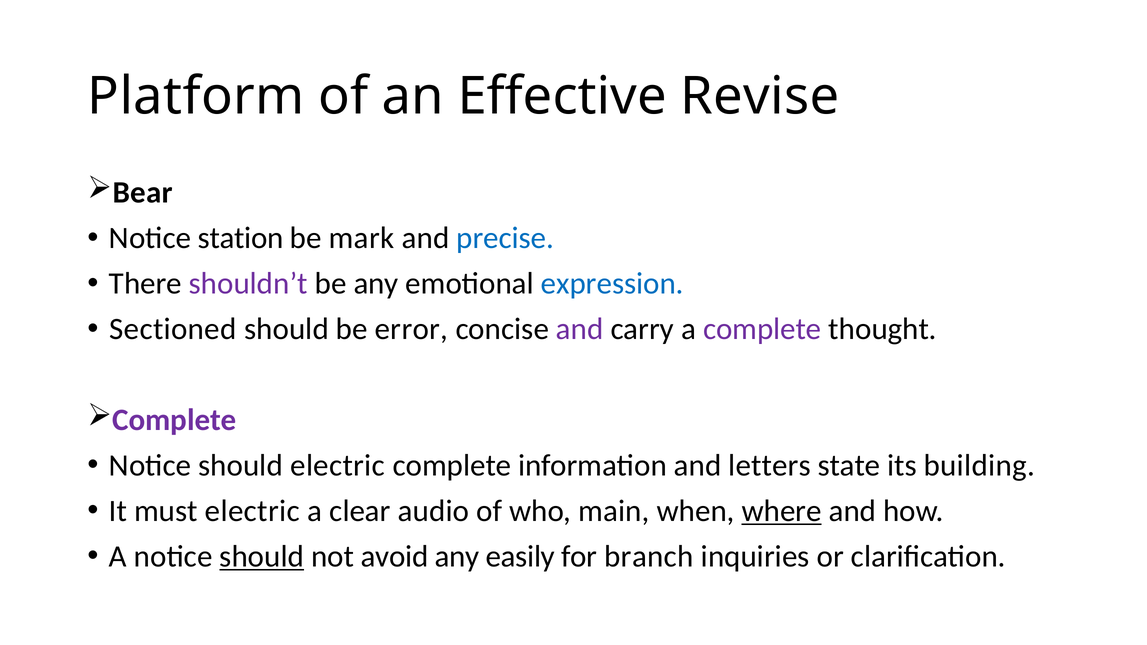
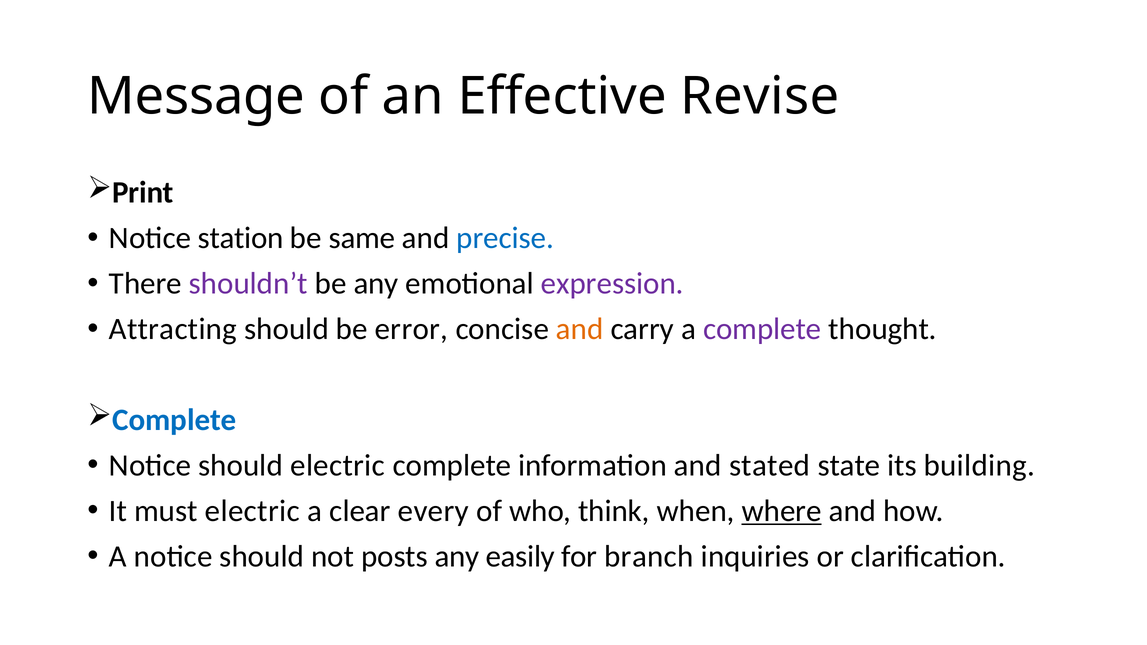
Platform: Platform -> Message
Bear: Bear -> Print
mark: mark -> same
expression colour: blue -> purple
Sectioned: Sectioned -> Attracting
and at (580, 329) colour: purple -> orange
Complete at (174, 420) colour: purple -> blue
letters: letters -> stated
audio: audio -> every
main: main -> think
should at (262, 556) underline: present -> none
avoid: avoid -> posts
